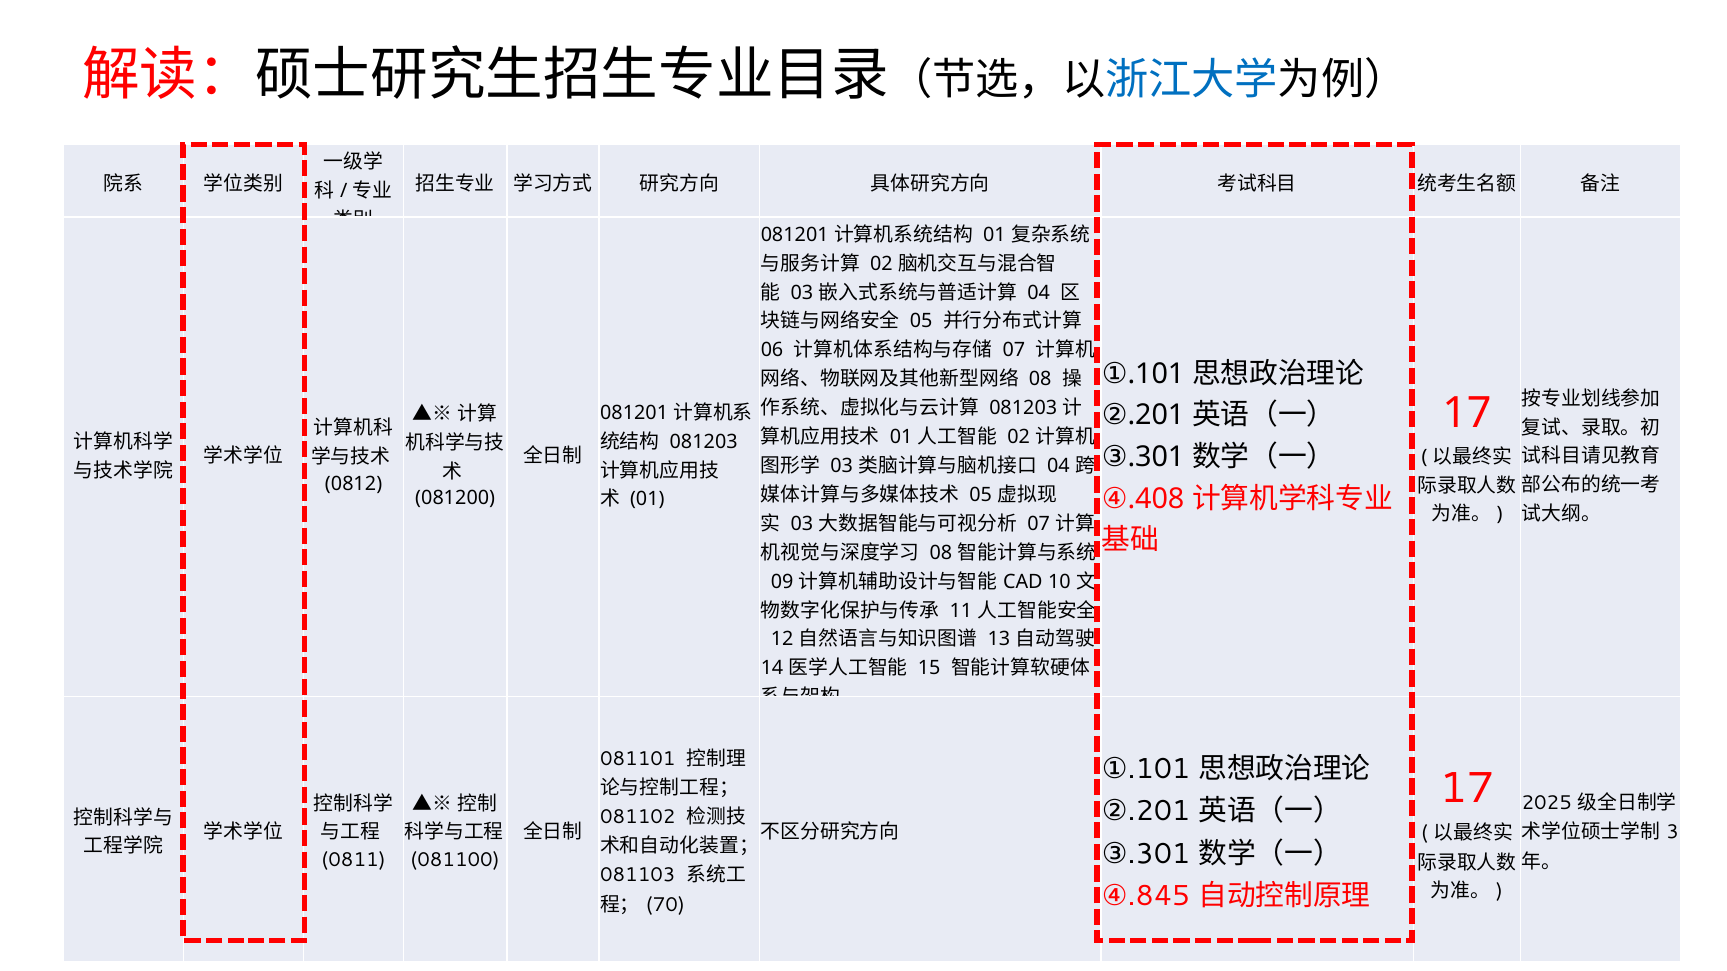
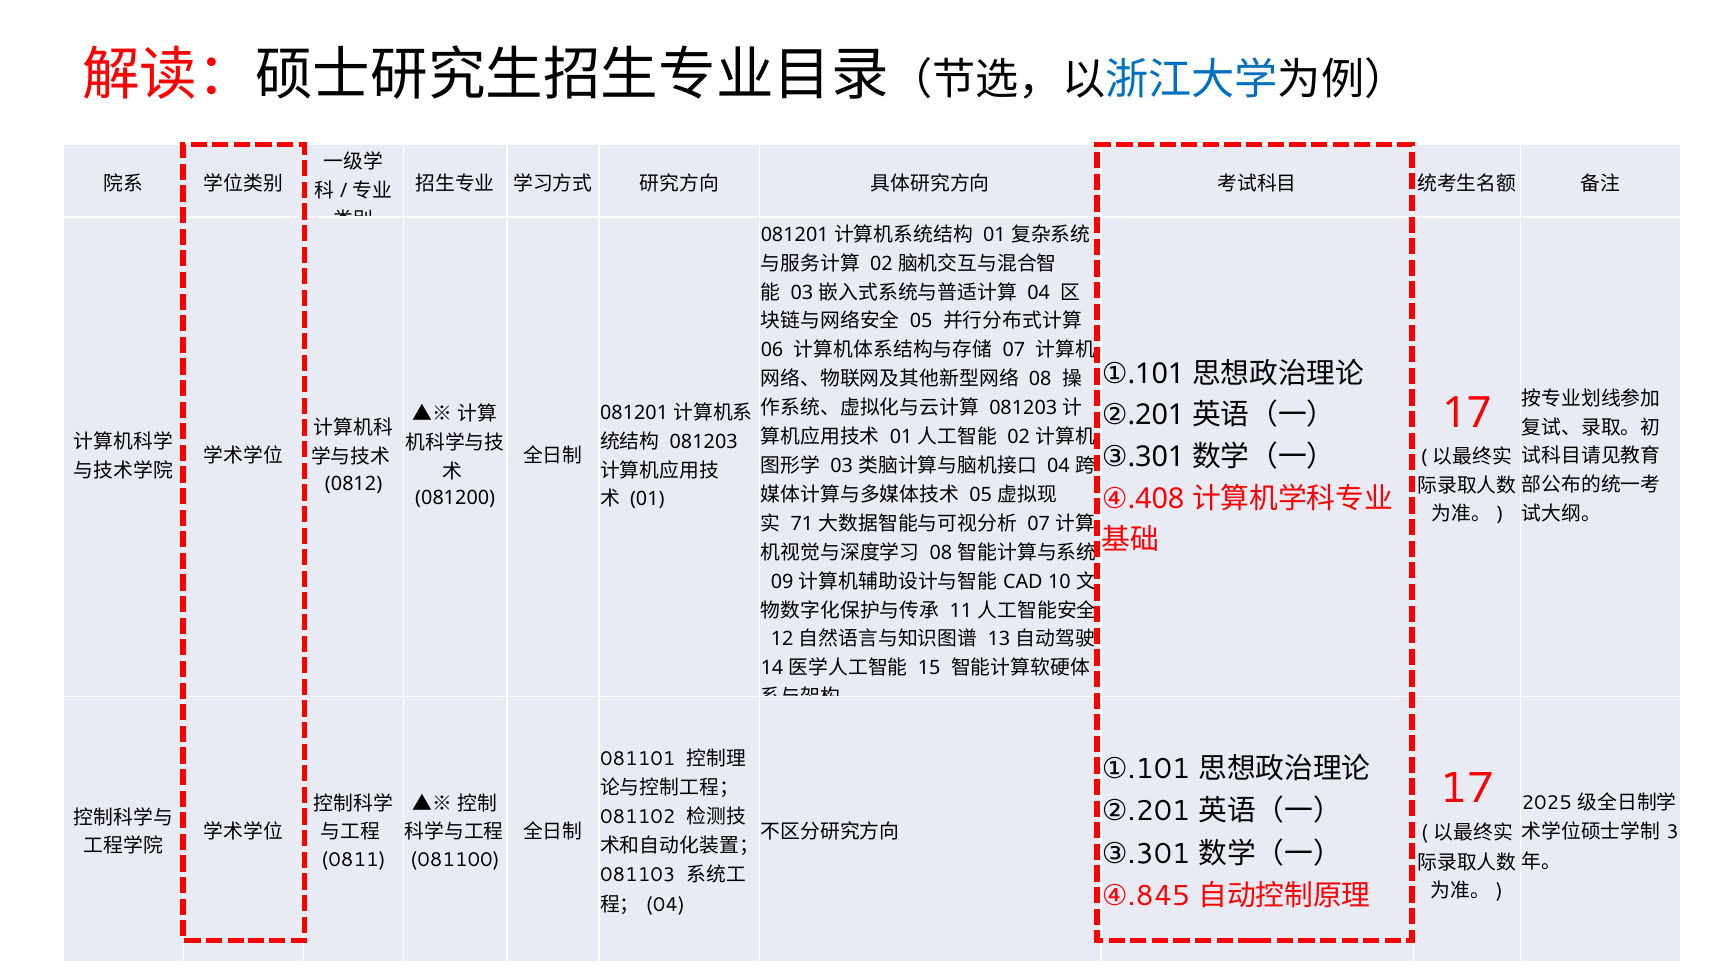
03 at (802, 524): 03 -> 71
70 at (665, 905): 70 -> 04
